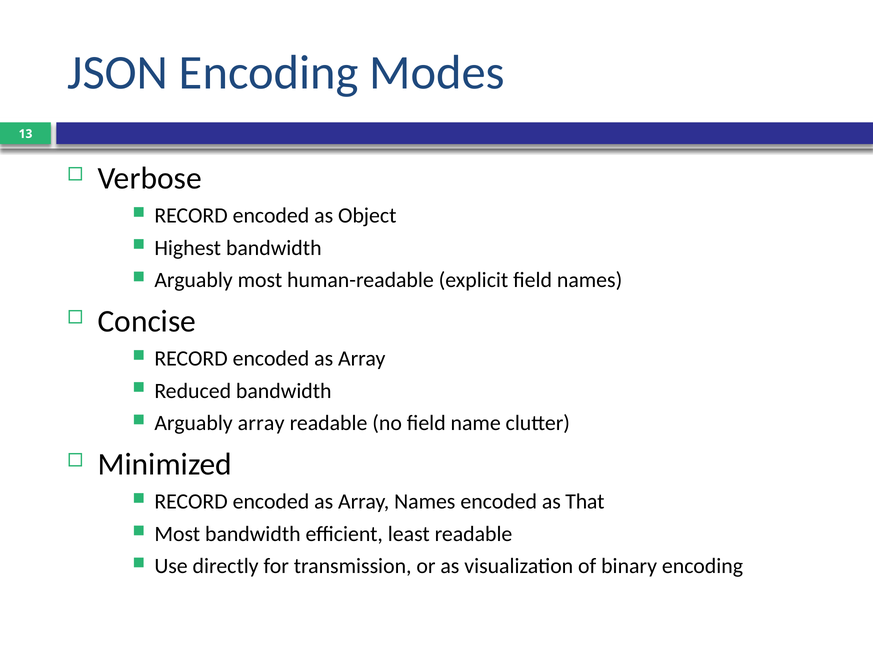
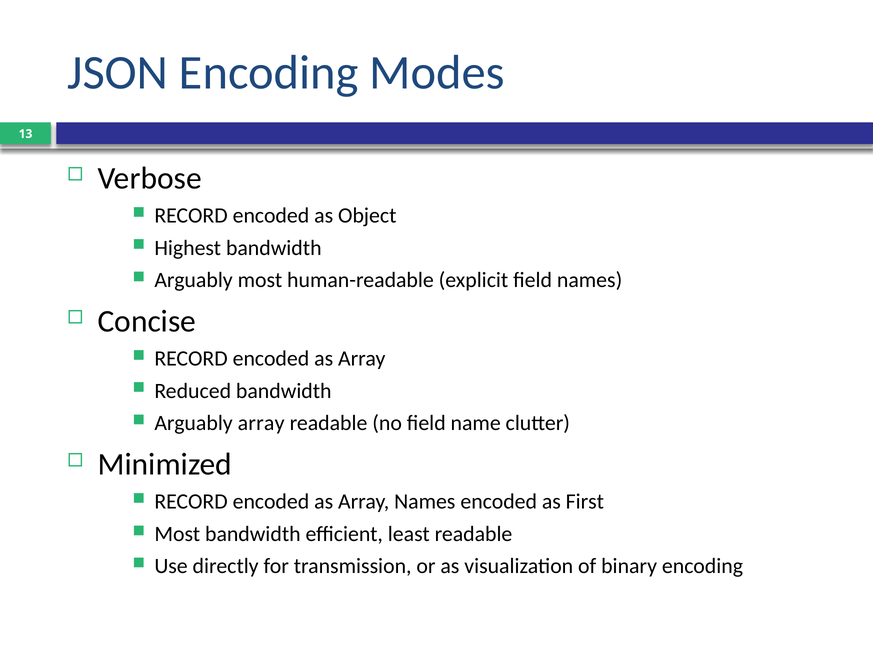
That: That -> First
